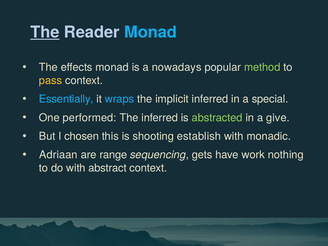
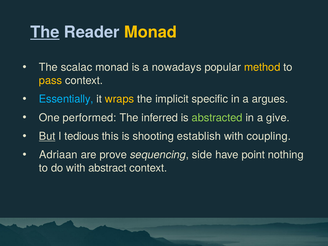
Monad at (151, 32) colour: light blue -> yellow
effects: effects -> scalac
method colour: light green -> yellow
wraps colour: light blue -> yellow
implicit inferred: inferred -> specific
special: special -> argues
But underline: none -> present
chosen: chosen -> tedious
monadic: monadic -> coupling
range: range -> prove
gets: gets -> side
work: work -> point
